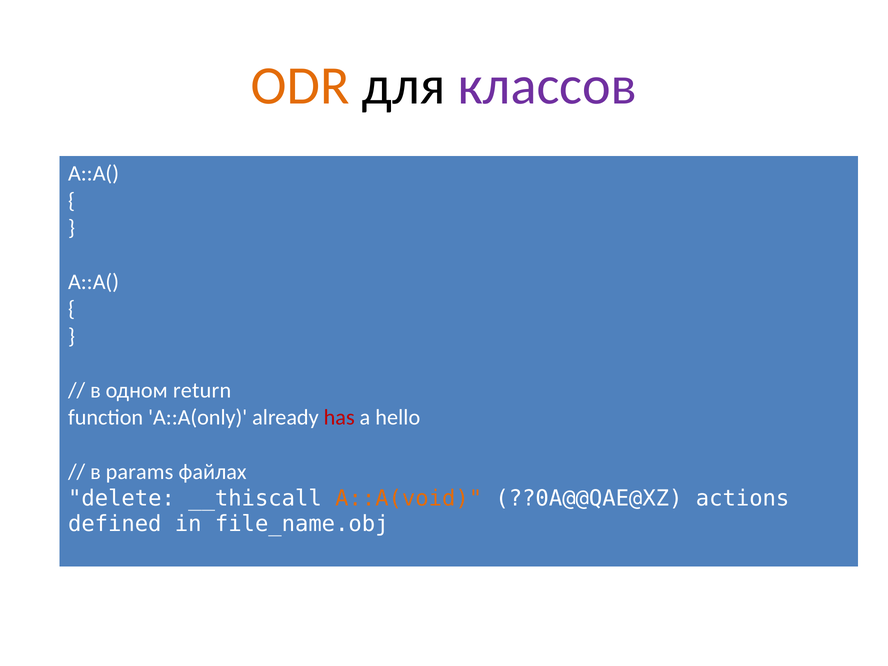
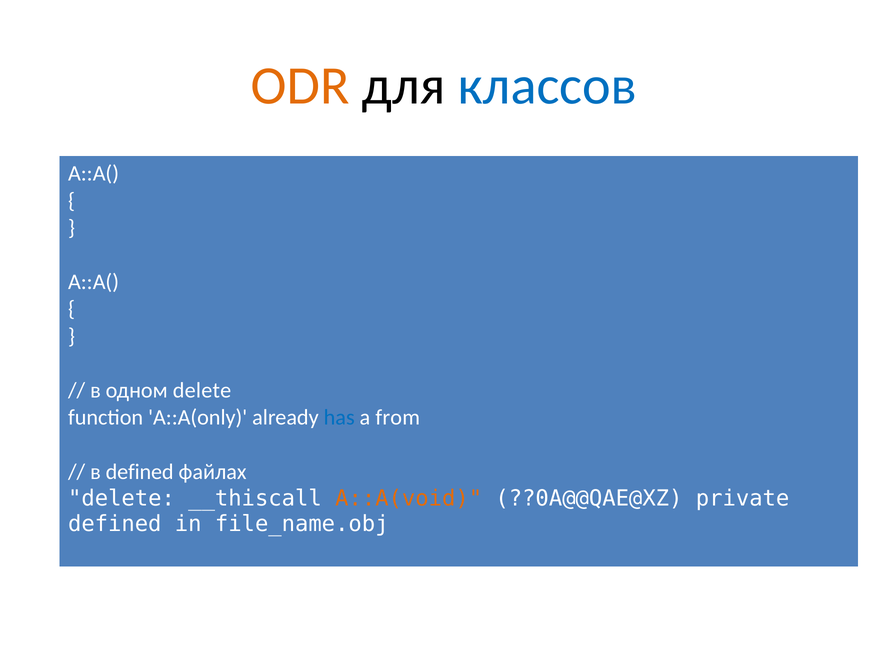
классов colour: purple -> blue
одном return: return -> delete
has colour: red -> blue
hello: hello -> from
в params: params -> defined
actions: actions -> private
